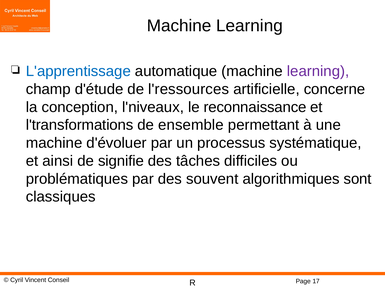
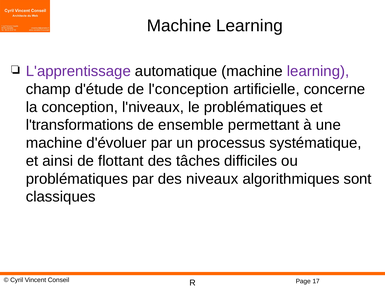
L'apprentissage colour: blue -> purple
l'ressources: l'ressources -> l'conception
le reconnaissance: reconnaissance -> problématiques
signifie: signifie -> flottant
souvent: souvent -> niveaux
